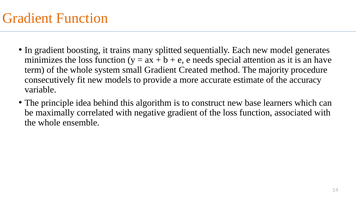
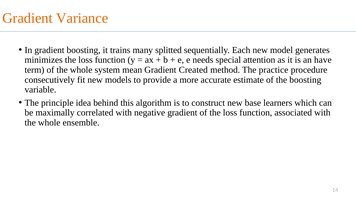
Gradient Function: Function -> Variance
small: small -> mean
majority: majority -> practice
the accuracy: accuracy -> boosting
